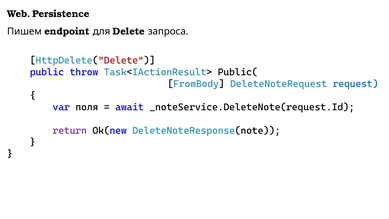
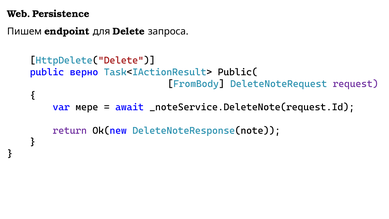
throw: throw -> верно
request colour: blue -> purple
поля: поля -> мере
